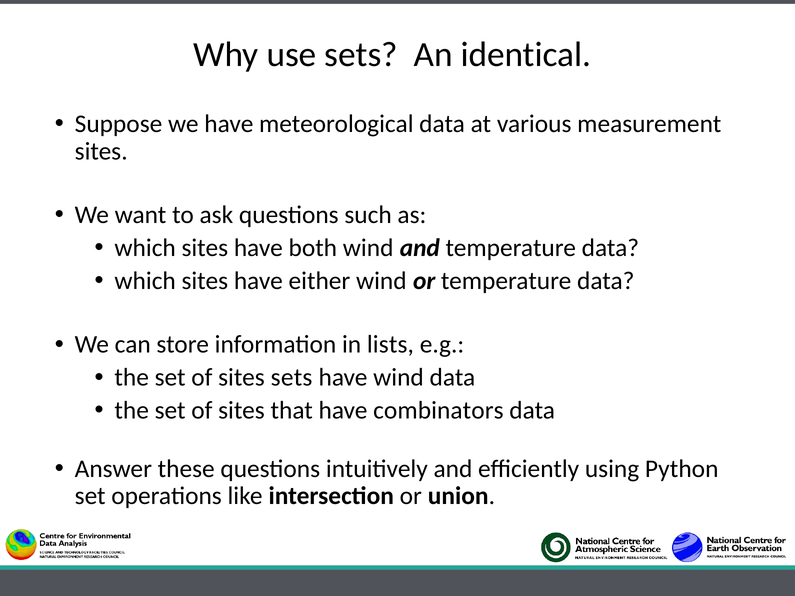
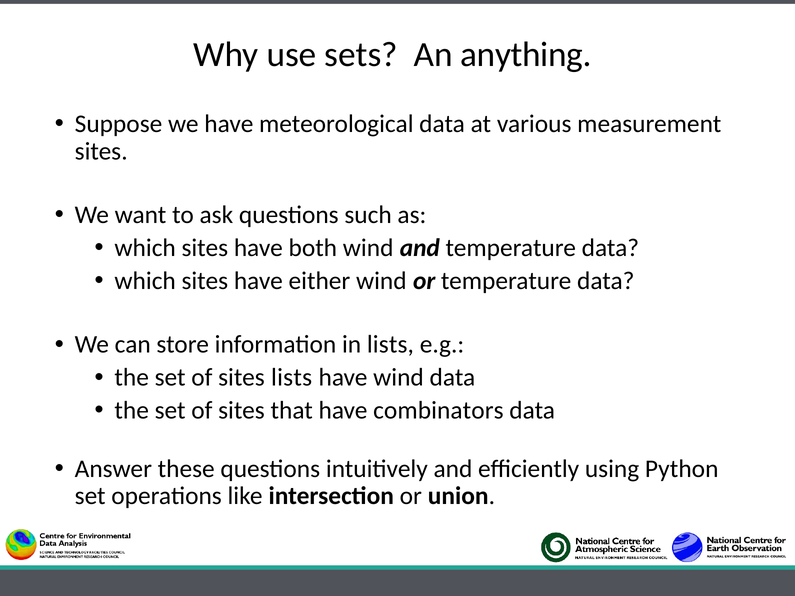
identical: identical -> anything
sites sets: sets -> lists
